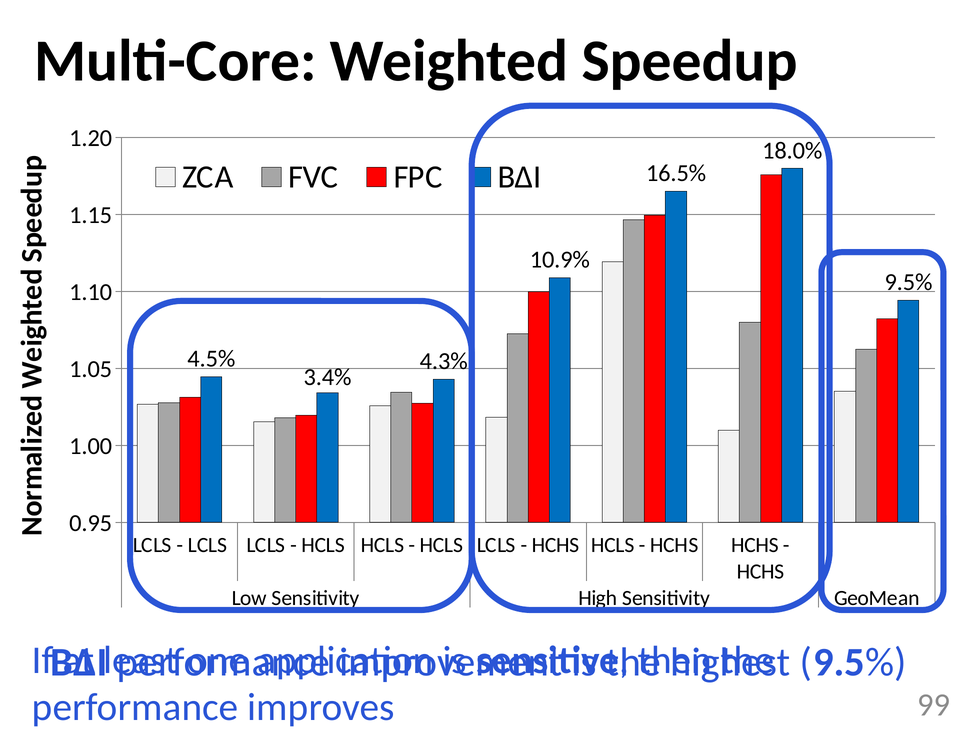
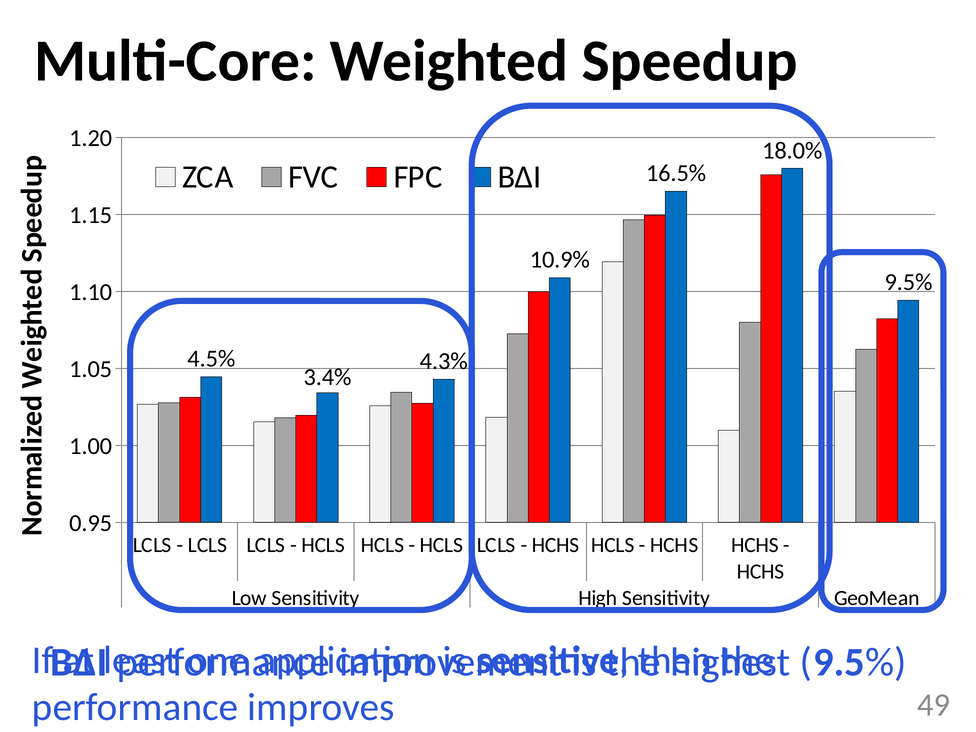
99: 99 -> 49
